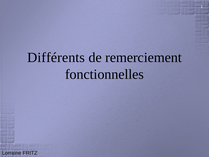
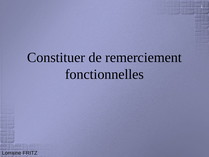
Différents: Différents -> Constituer
